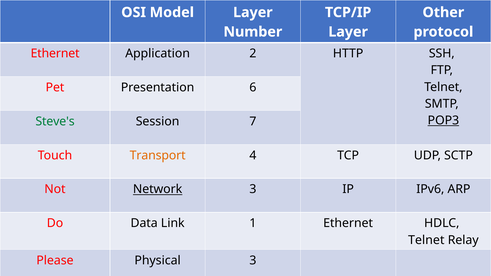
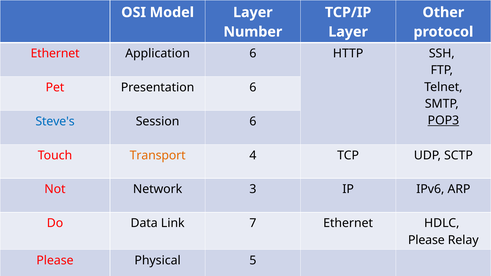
Application 2: 2 -> 6
Steve's colour: green -> blue
Session 7: 7 -> 6
Network underline: present -> none
1: 1 -> 7
Telnet at (426, 240): Telnet -> Please
Physical 3: 3 -> 5
